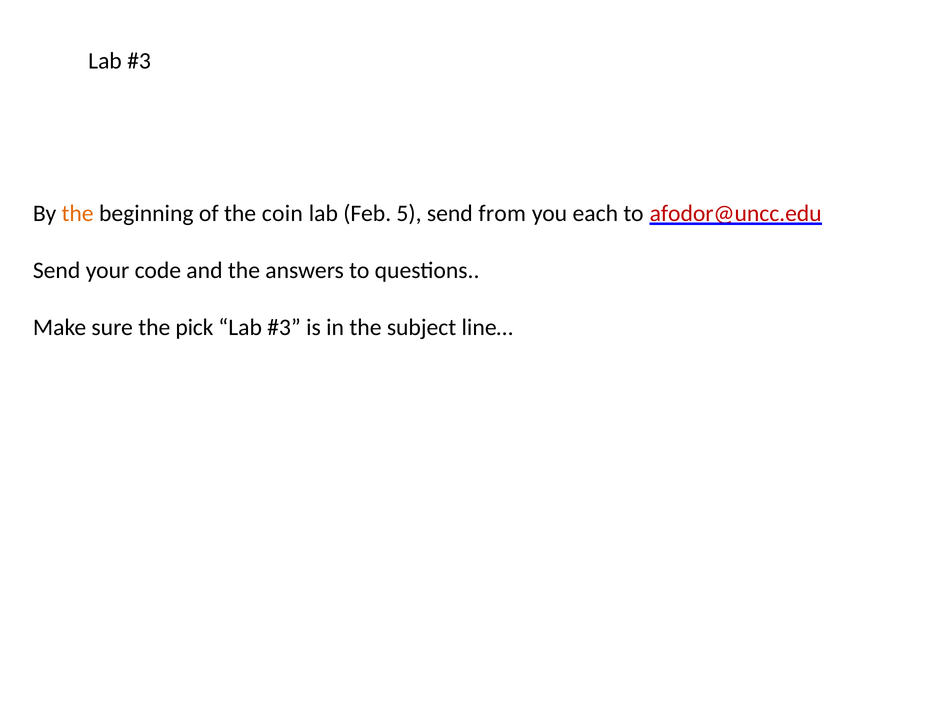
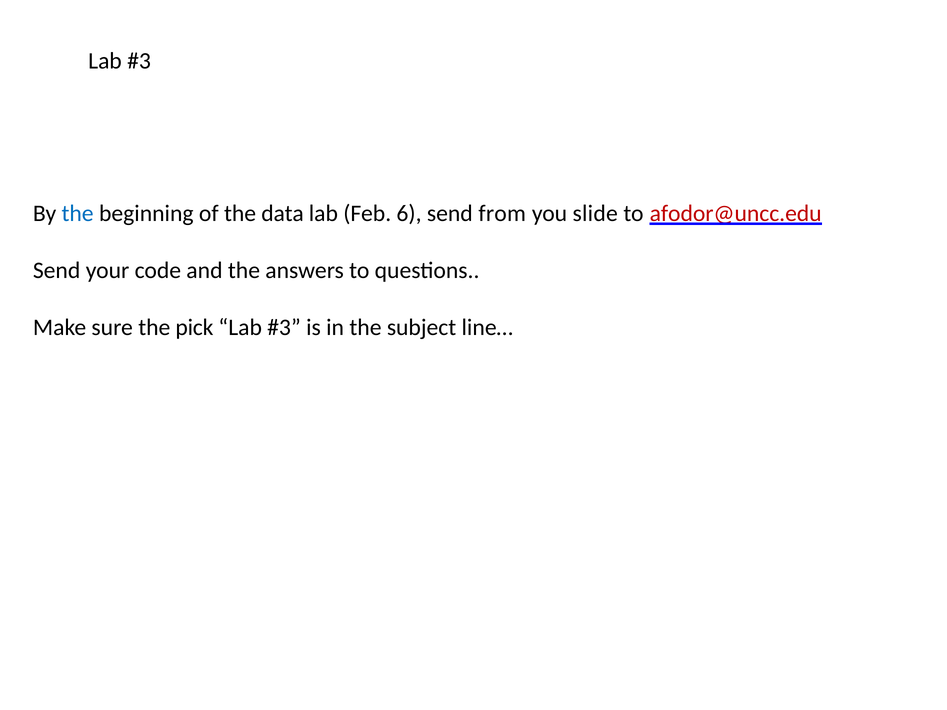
the at (78, 213) colour: orange -> blue
coin: coin -> data
5: 5 -> 6
each: each -> slide
